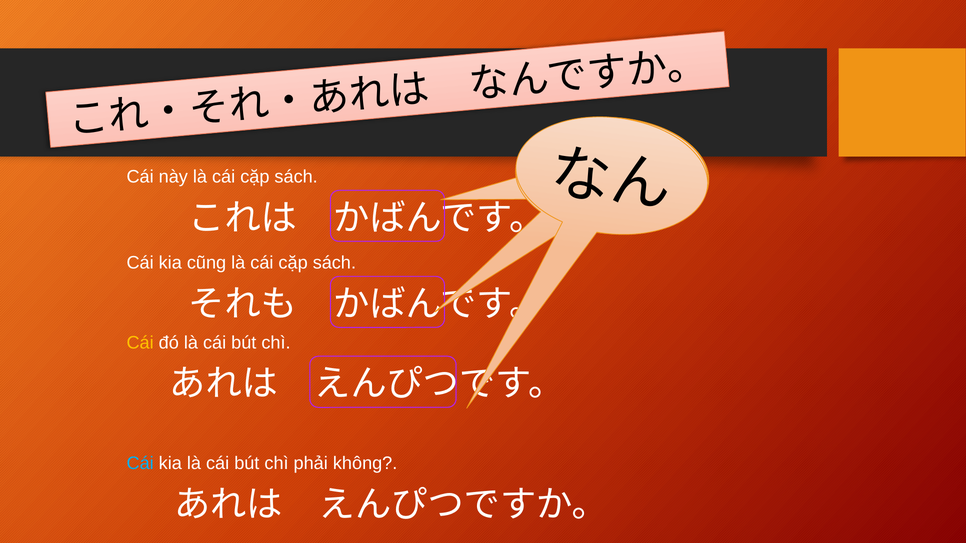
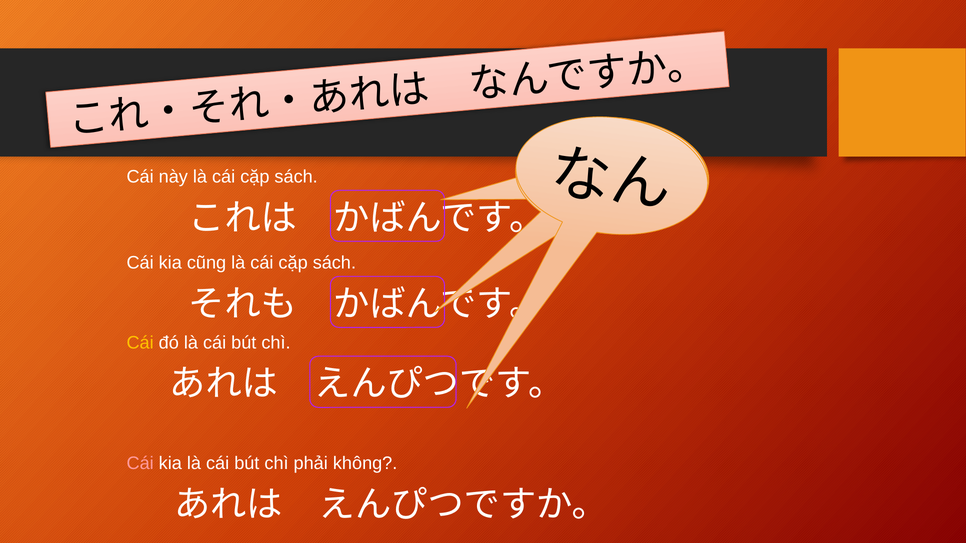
Cái at (140, 464) colour: light blue -> pink
